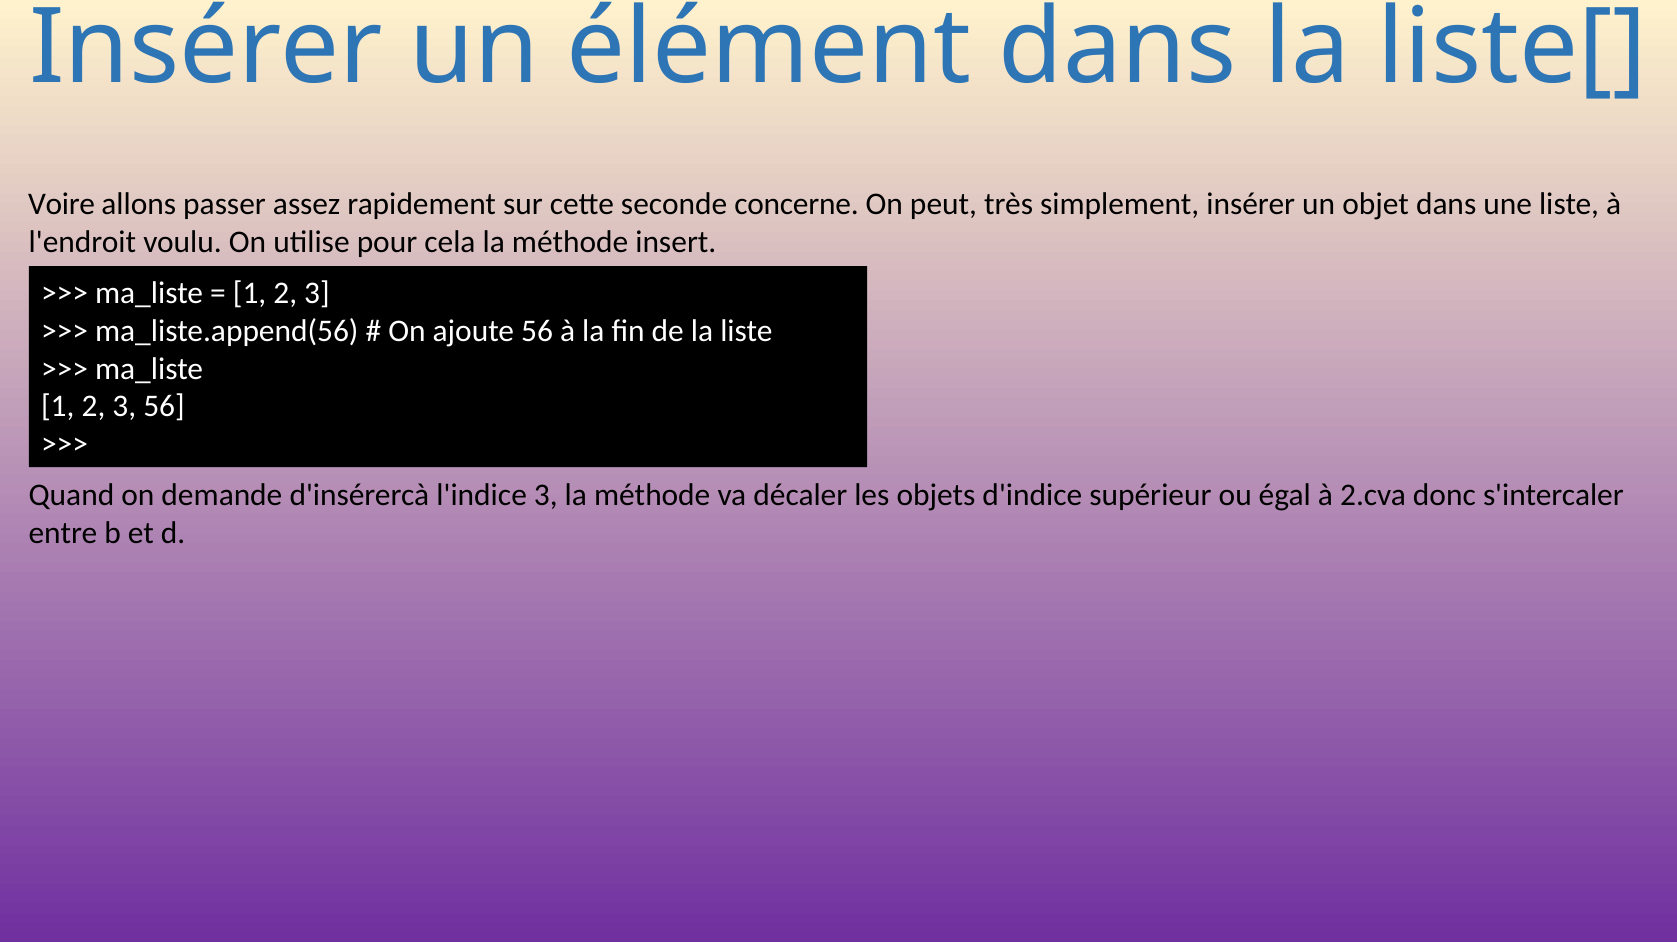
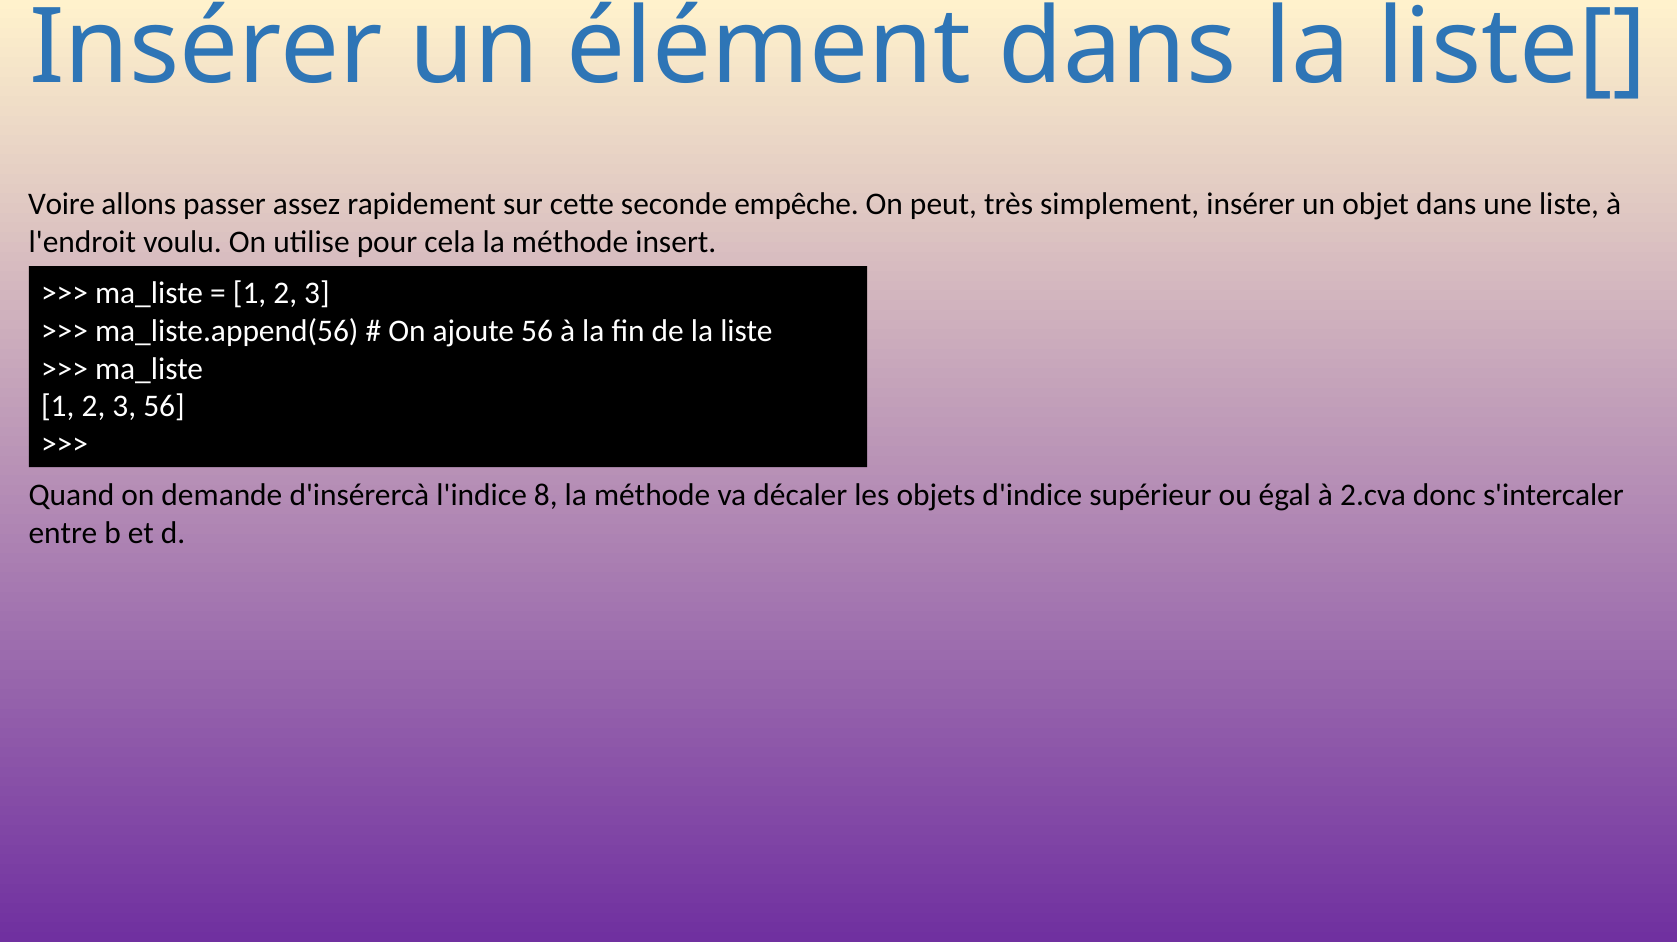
concerne: concerne -> empêche
l'indice 3: 3 -> 8
